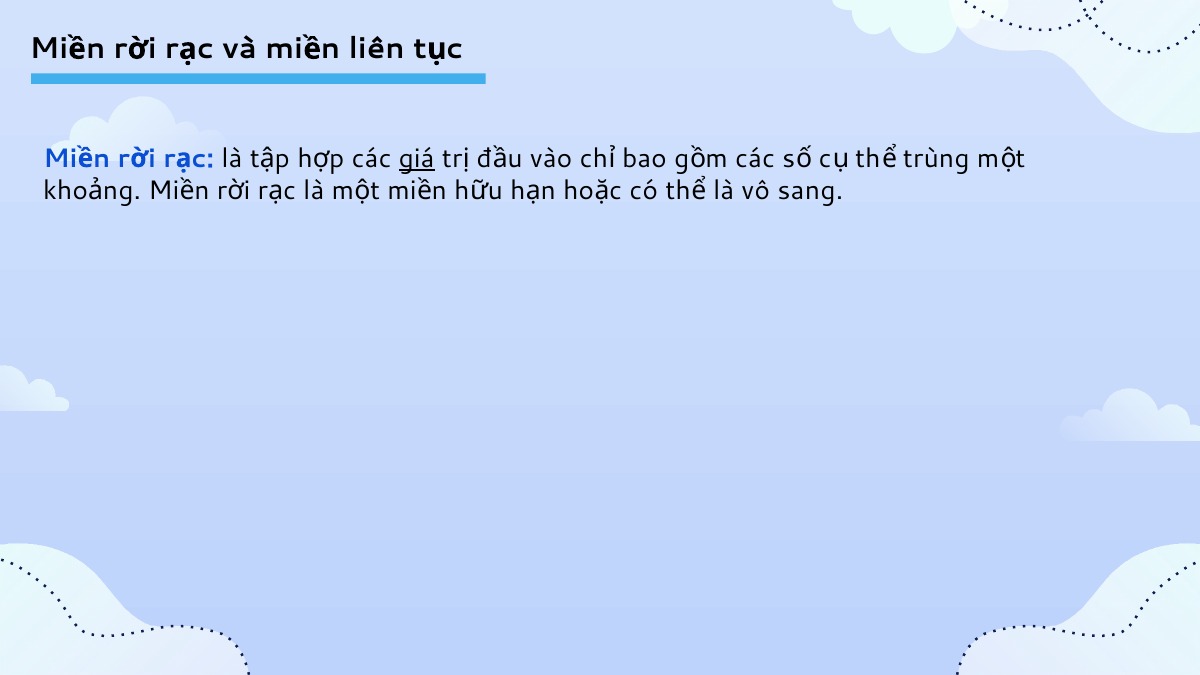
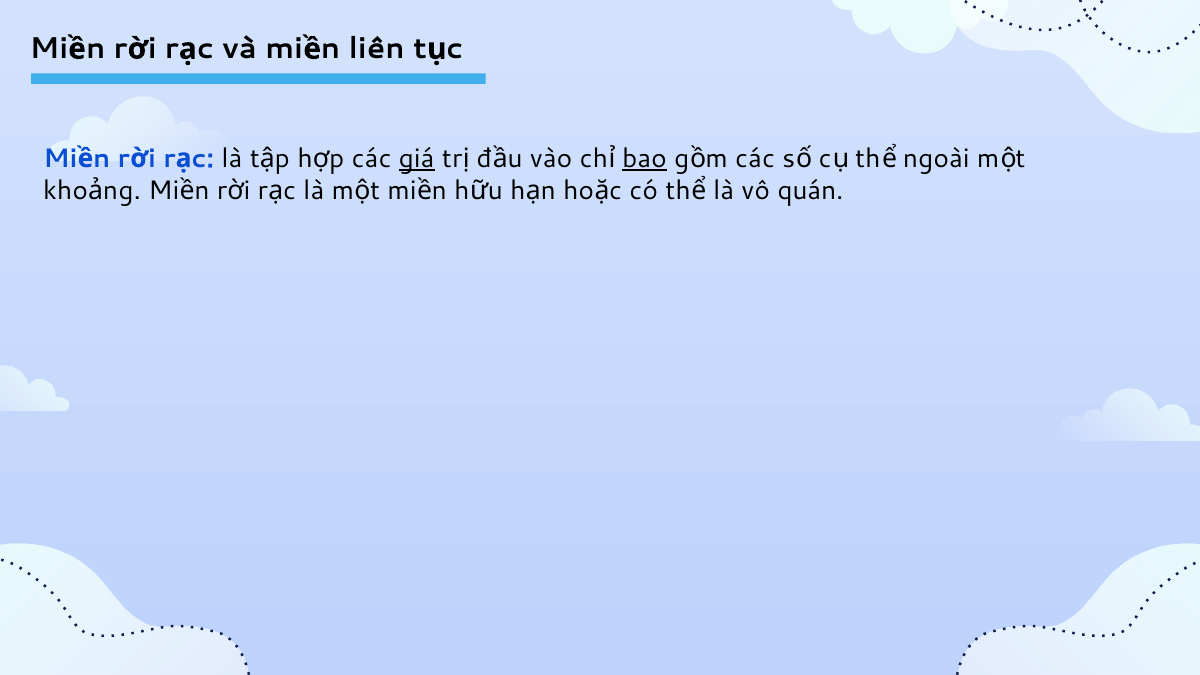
bao underline: none -> present
trùng: trùng -> ngoài
sang: sang -> quán
